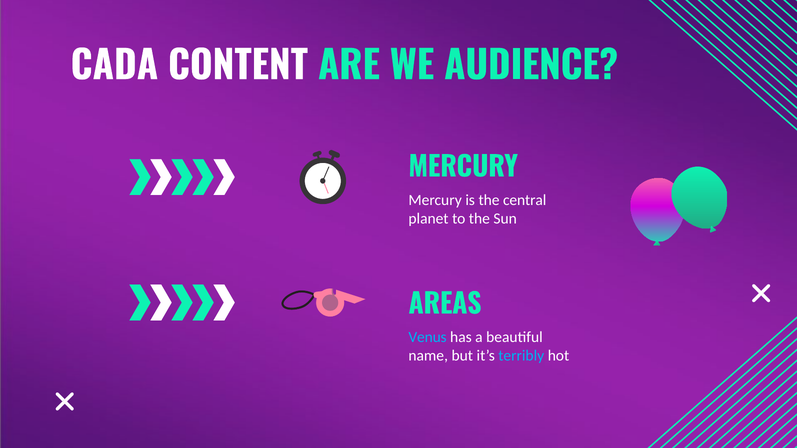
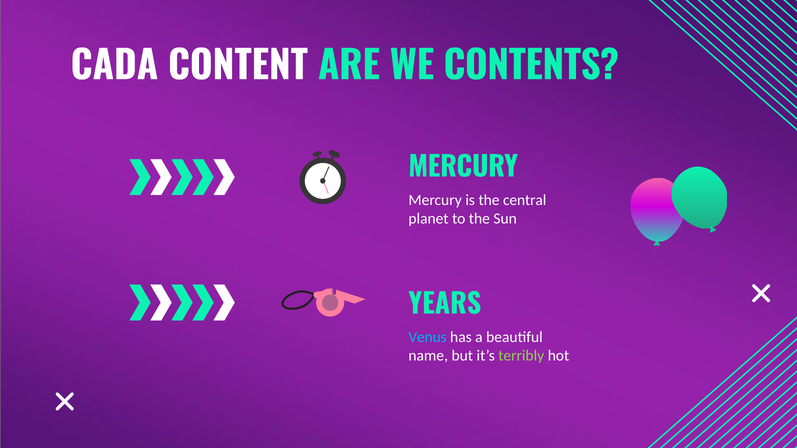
AUDIENCE: AUDIENCE -> CONTENTS
AREAS: AREAS -> YEARS
terribly colour: light blue -> light green
